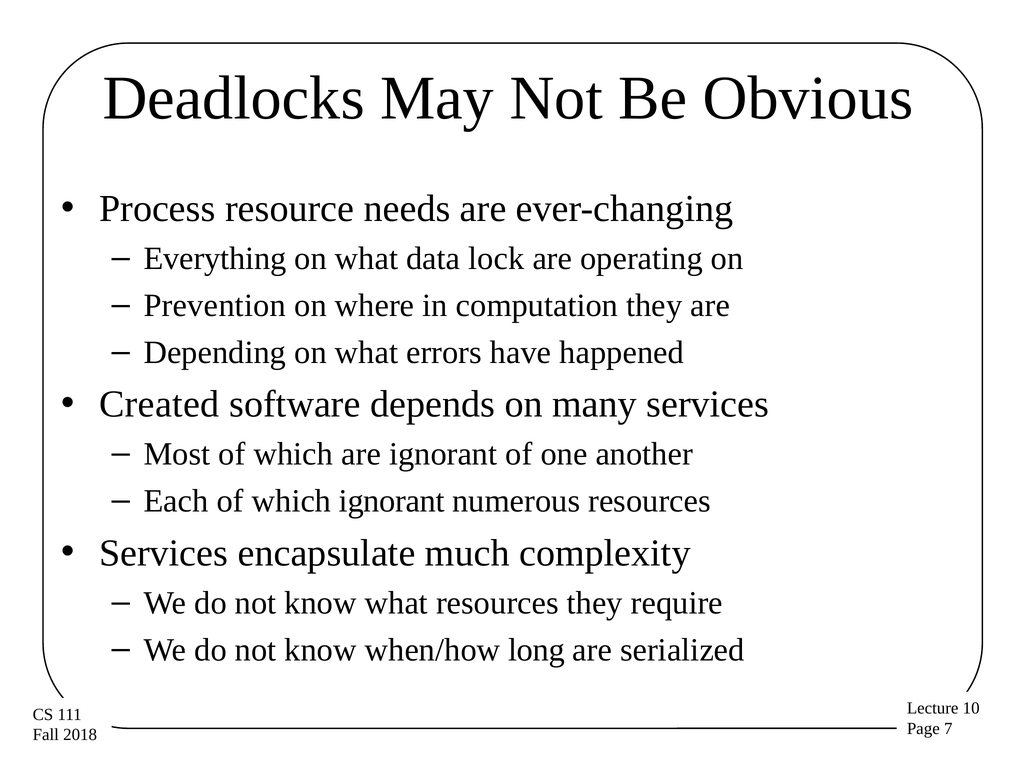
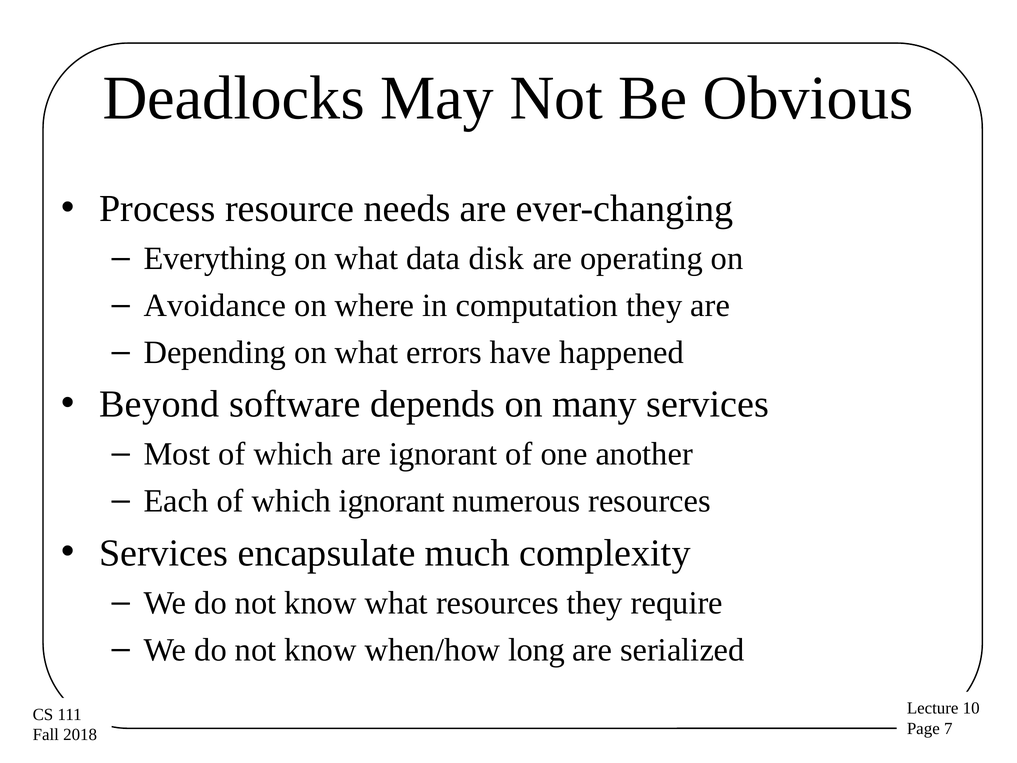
lock: lock -> disk
Prevention: Prevention -> Avoidance
Created: Created -> Beyond
